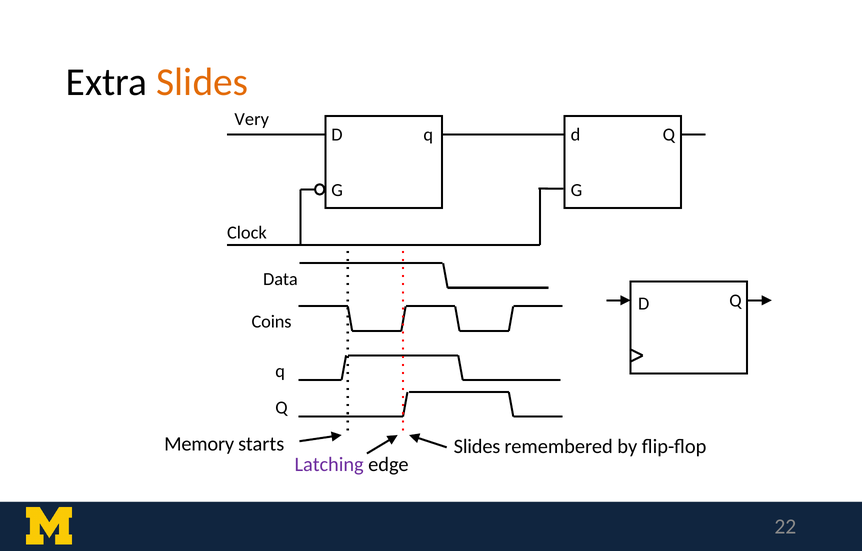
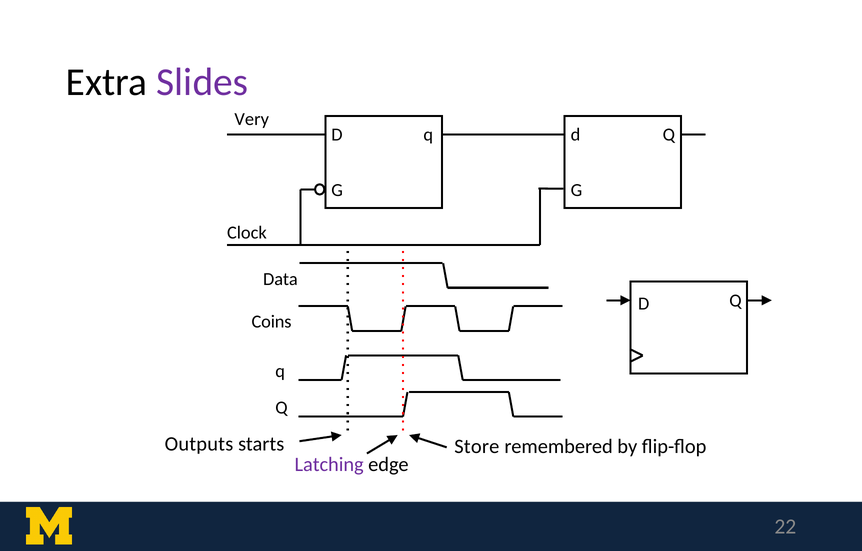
Slides at (202, 82) colour: orange -> purple
Memory: Memory -> Outputs
starts Slides: Slides -> Store
